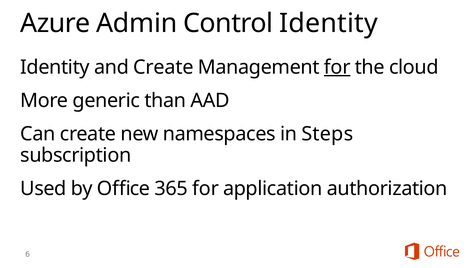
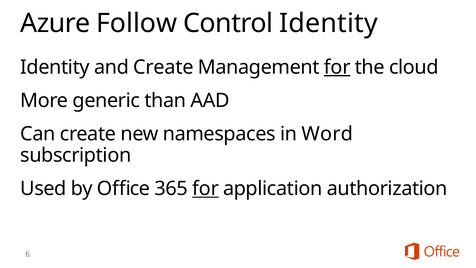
Admin: Admin -> Follow
Steps: Steps -> Word
for at (206, 189) underline: none -> present
